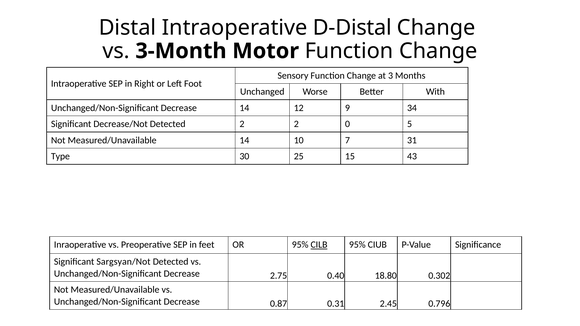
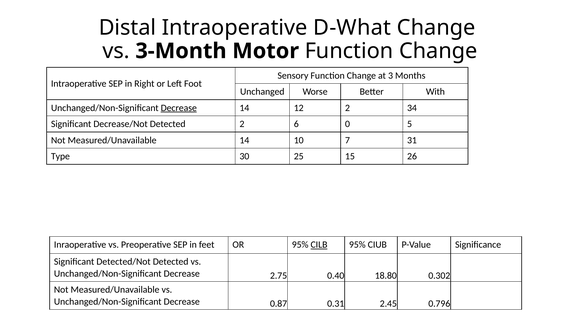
D-Distal: D-Distal -> D-What
Decrease at (179, 108) underline: none -> present
12 9: 9 -> 2
2 2: 2 -> 6
43: 43 -> 26
Sargsyan/Not: Sargsyan/Not -> Detected/Not
